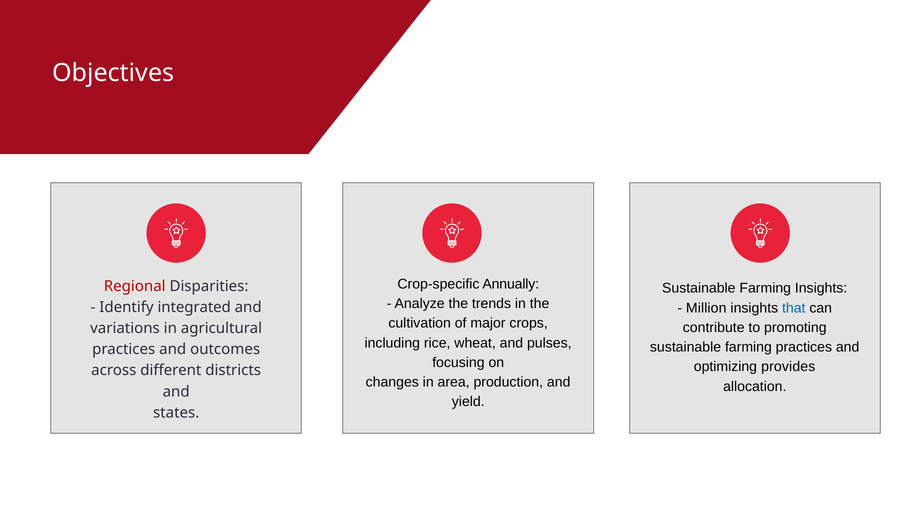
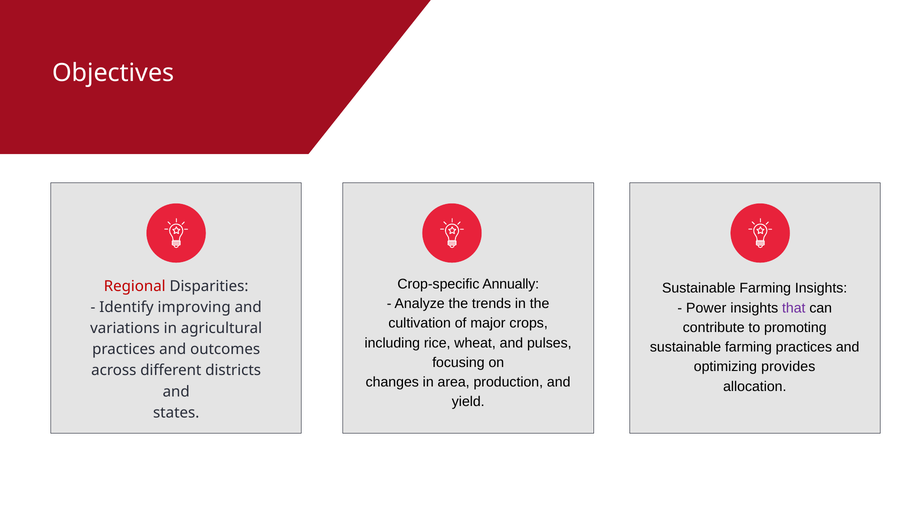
Million: Million -> Power
that colour: blue -> purple
integrated: integrated -> improving
